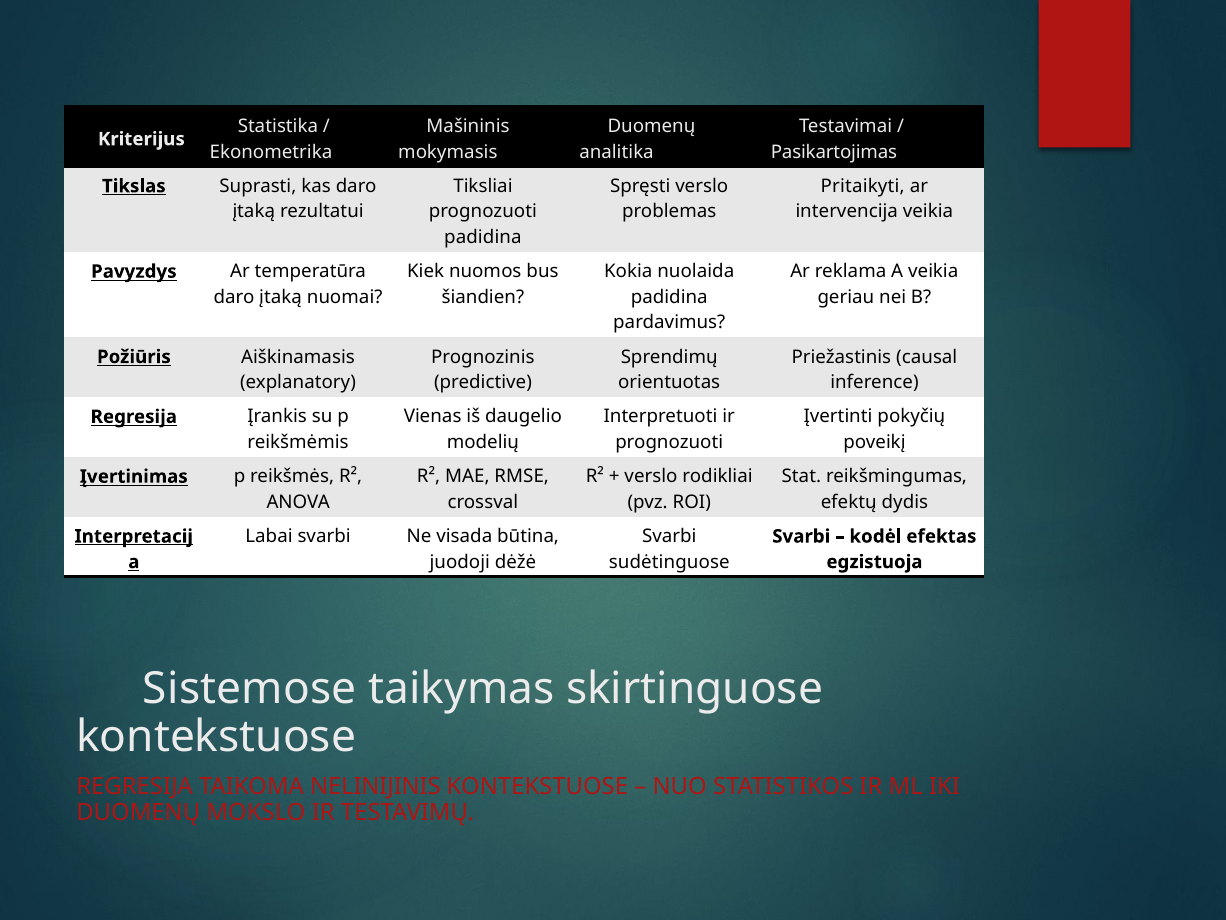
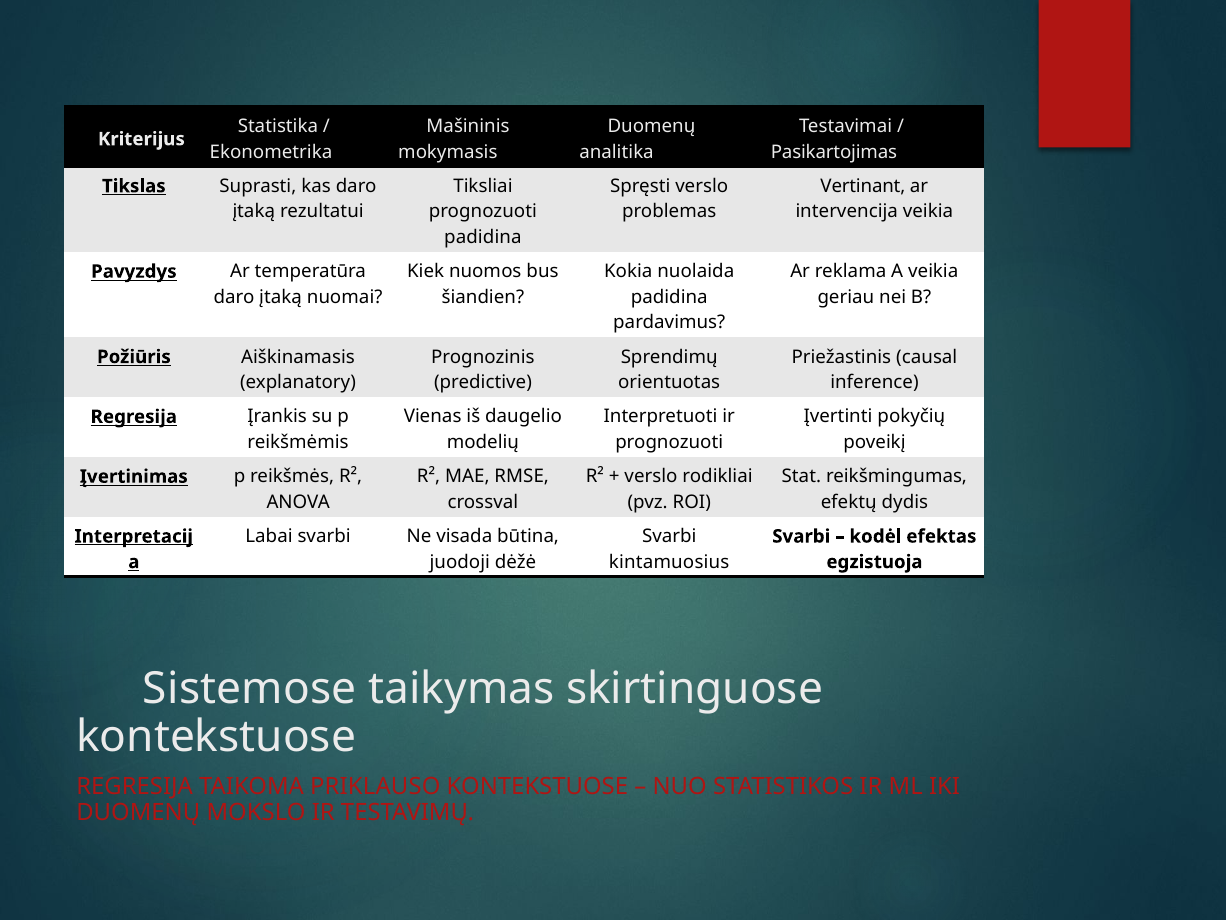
Pritaikyti: Pritaikyti -> Vertinant
sudėtinguose: sudėtinguose -> kintamuosius
NELINIJINIS: NELINIJINIS -> PRIKLAUSO
